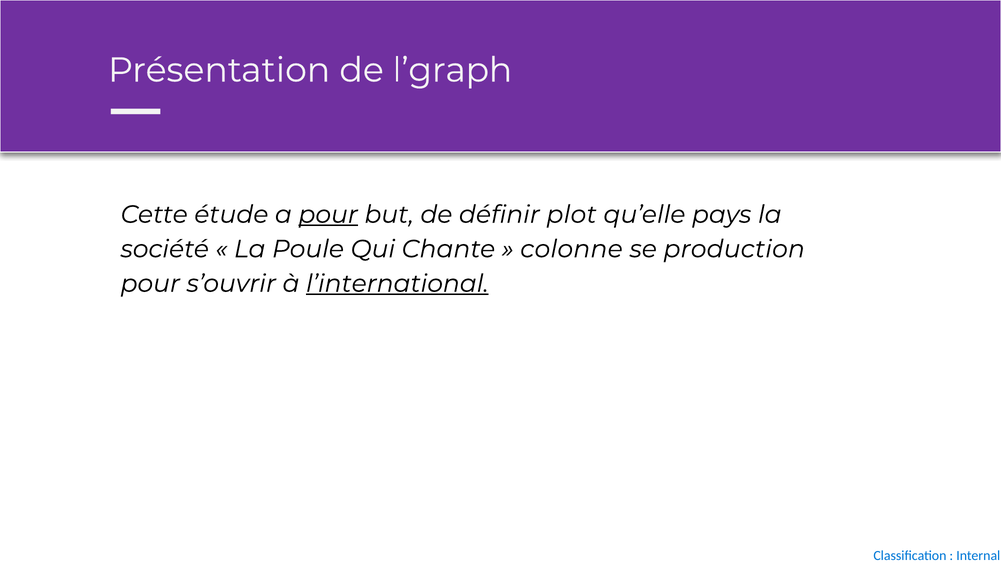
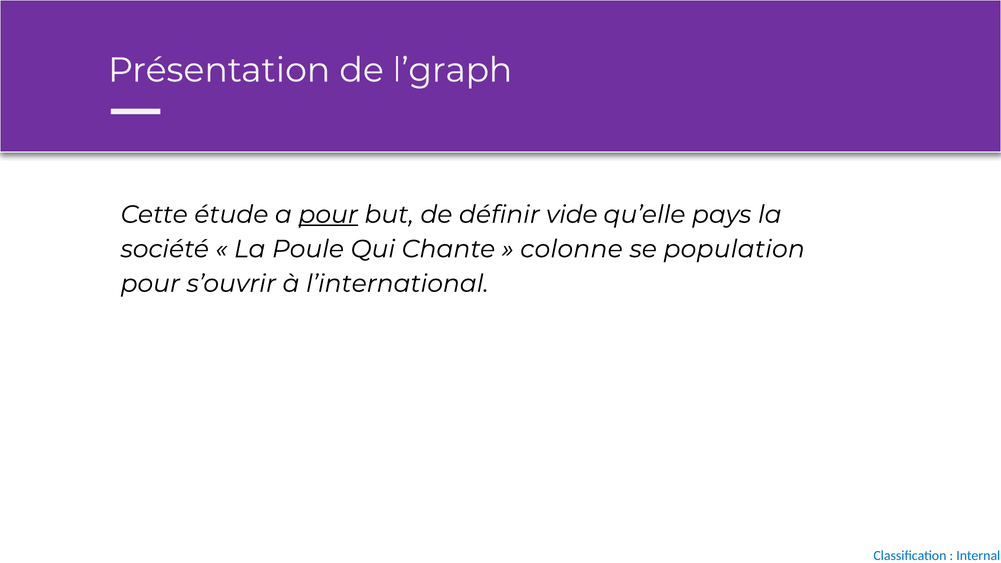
plot: plot -> vide
production: production -> population
l’international underline: present -> none
